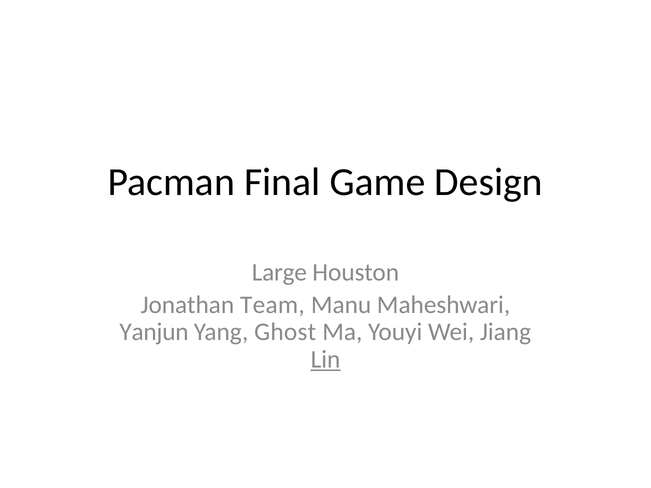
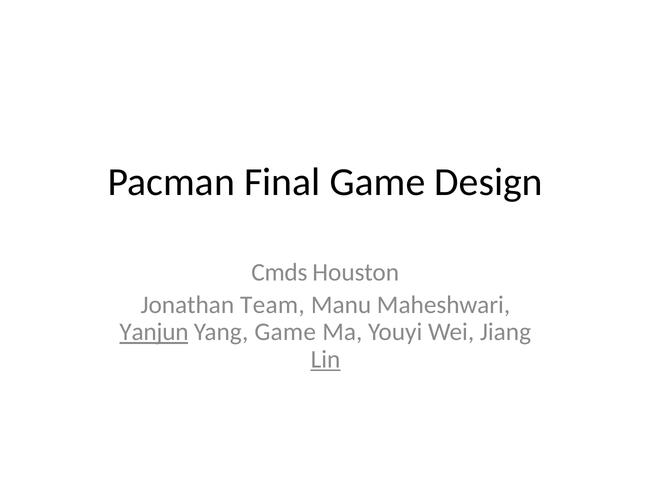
Large: Large -> Cmds
Yanjun underline: none -> present
Yang Ghost: Ghost -> Game
